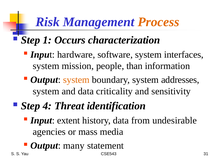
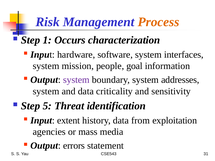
than: than -> goal
system at (76, 80) colour: orange -> purple
4: 4 -> 5
undesirable: undesirable -> exploitation
many: many -> errors
